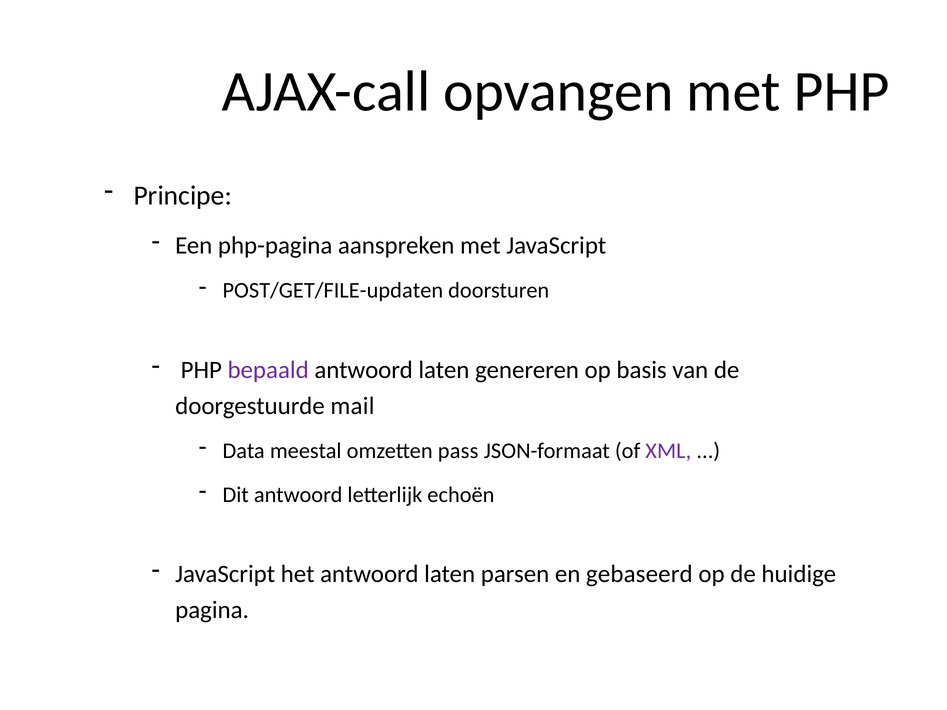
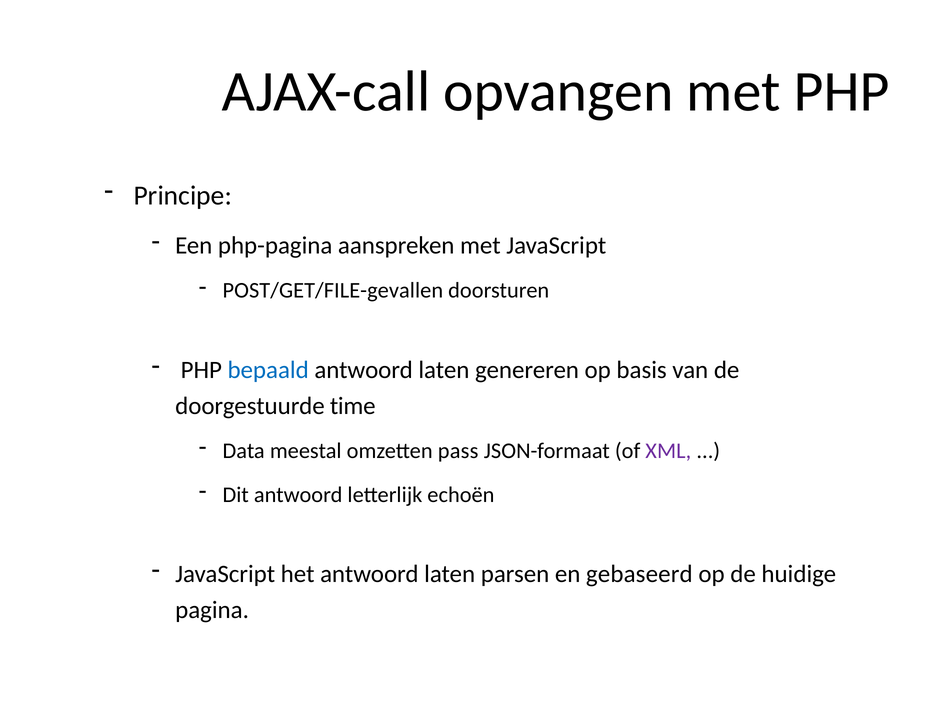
POST/GET/FILE-updaten: POST/GET/FILE-updaten -> POST/GET/FILE-gevallen
bepaald colour: purple -> blue
mail: mail -> time
